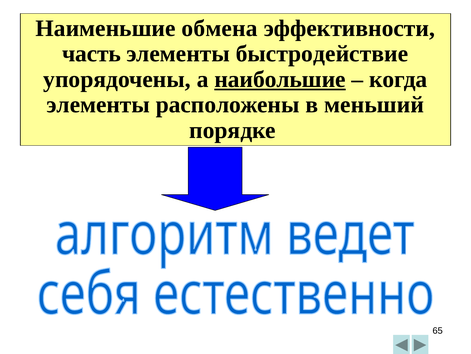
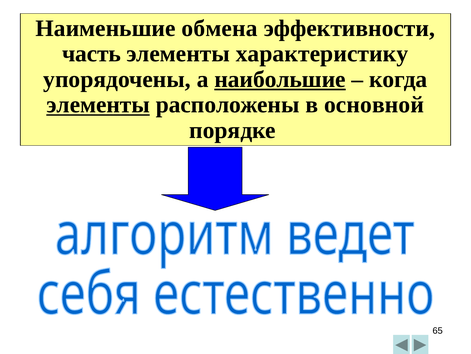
быстродействие: быстродействие -> характеристику
элементы at (98, 105) underline: none -> present
меньший: меньший -> основной
